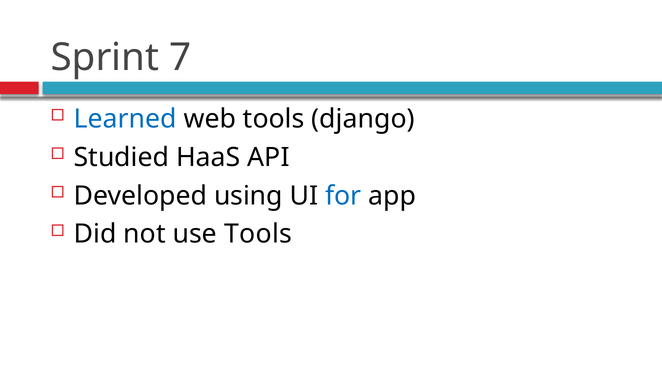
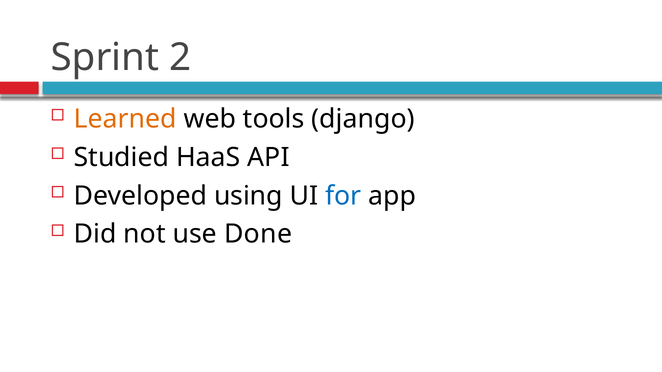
7: 7 -> 2
Learned colour: blue -> orange
use Tools: Tools -> Done
